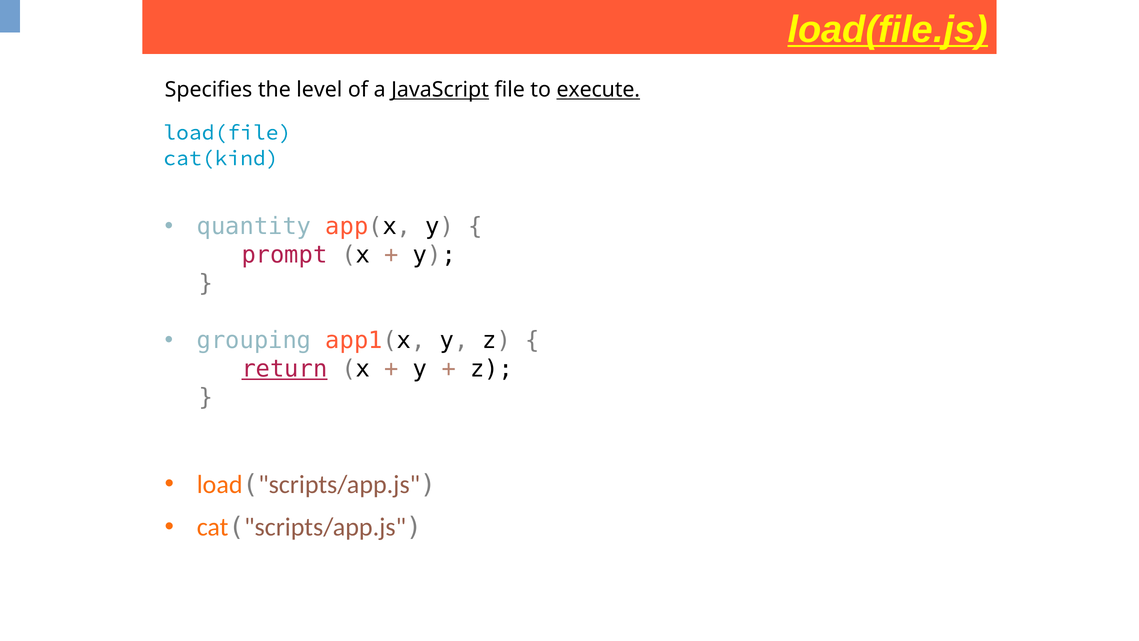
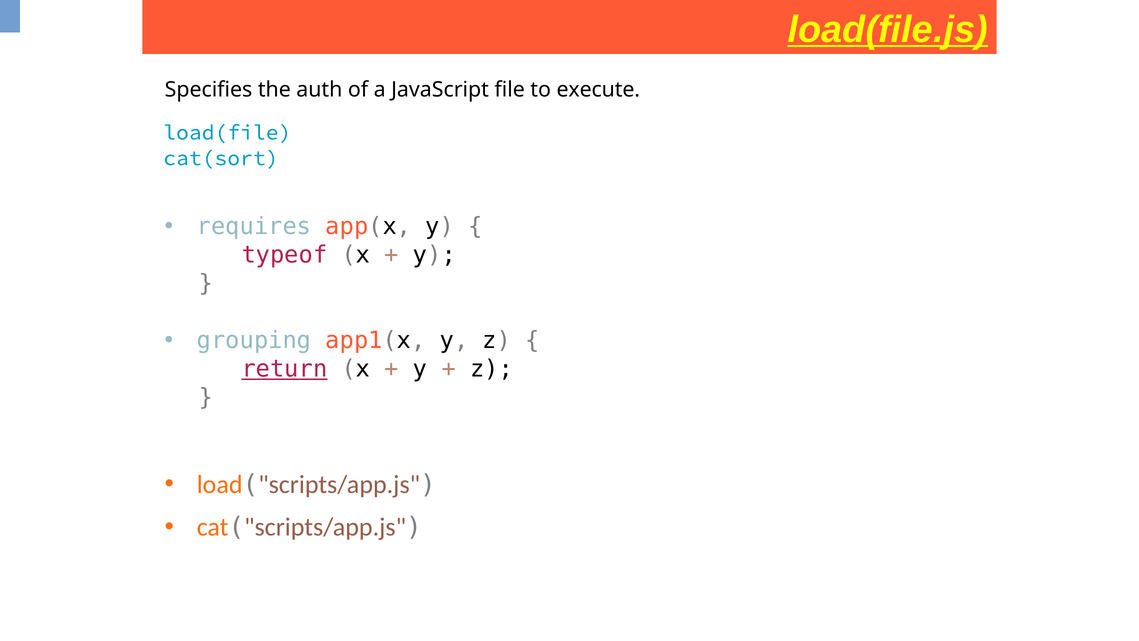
level: level -> auth
JavaScript underline: present -> none
execute underline: present -> none
cat(kind: cat(kind -> cat(sort
quantity: quantity -> requires
prompt: prompt -> typeof
